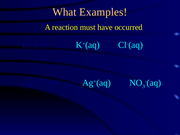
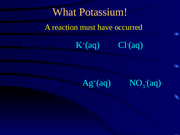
Examples: Examples -> Potassium
